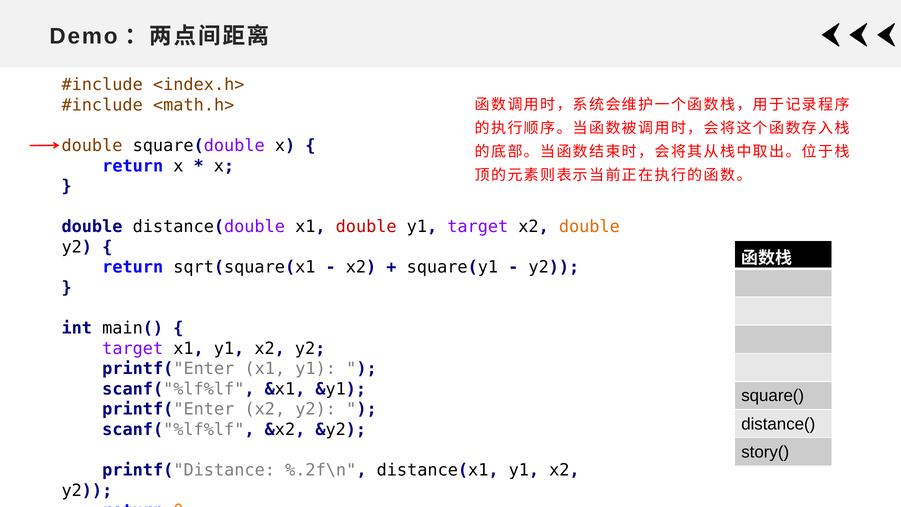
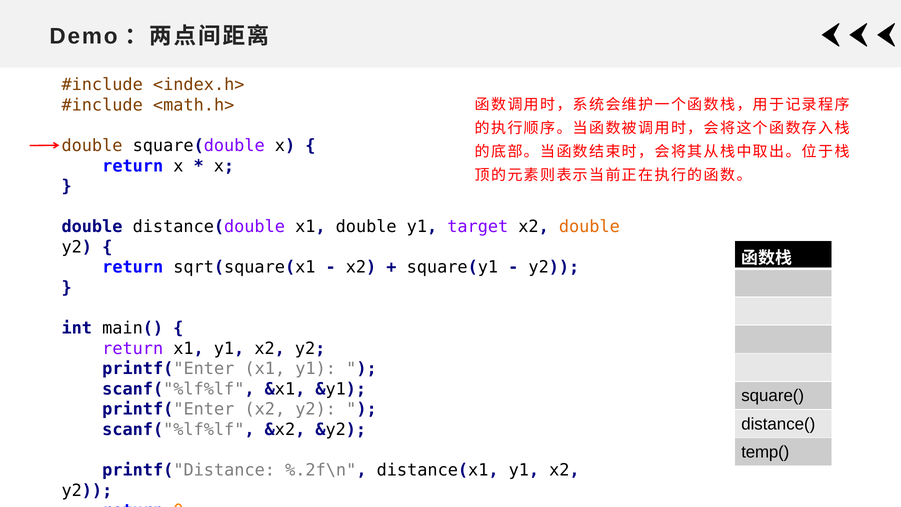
double at (366, 227) colour: red -> black
target at (133, 348): target -> return
story(: story( -> temp(
